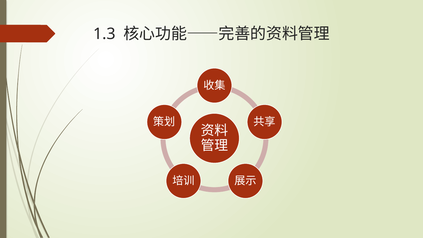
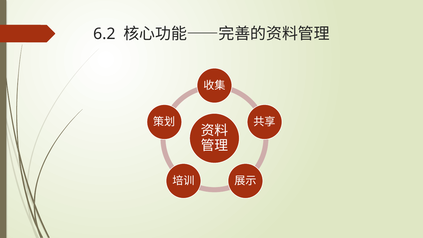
1.3: 1.3 -> 6.2
